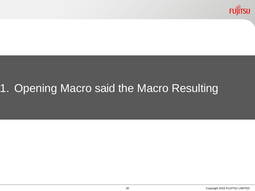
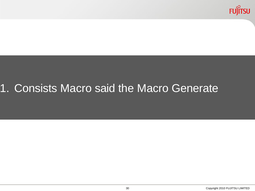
Opening: Opening -> Consists
Resulting: Resulting -> Generate
